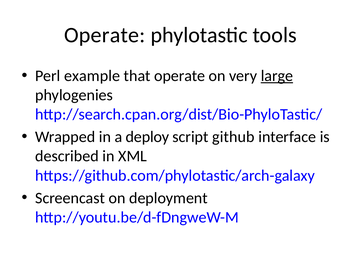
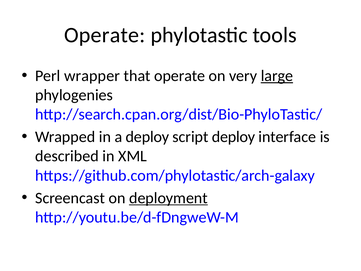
example: example -> wrapper
script github: github -> deploy
deployment underline: none -> present
